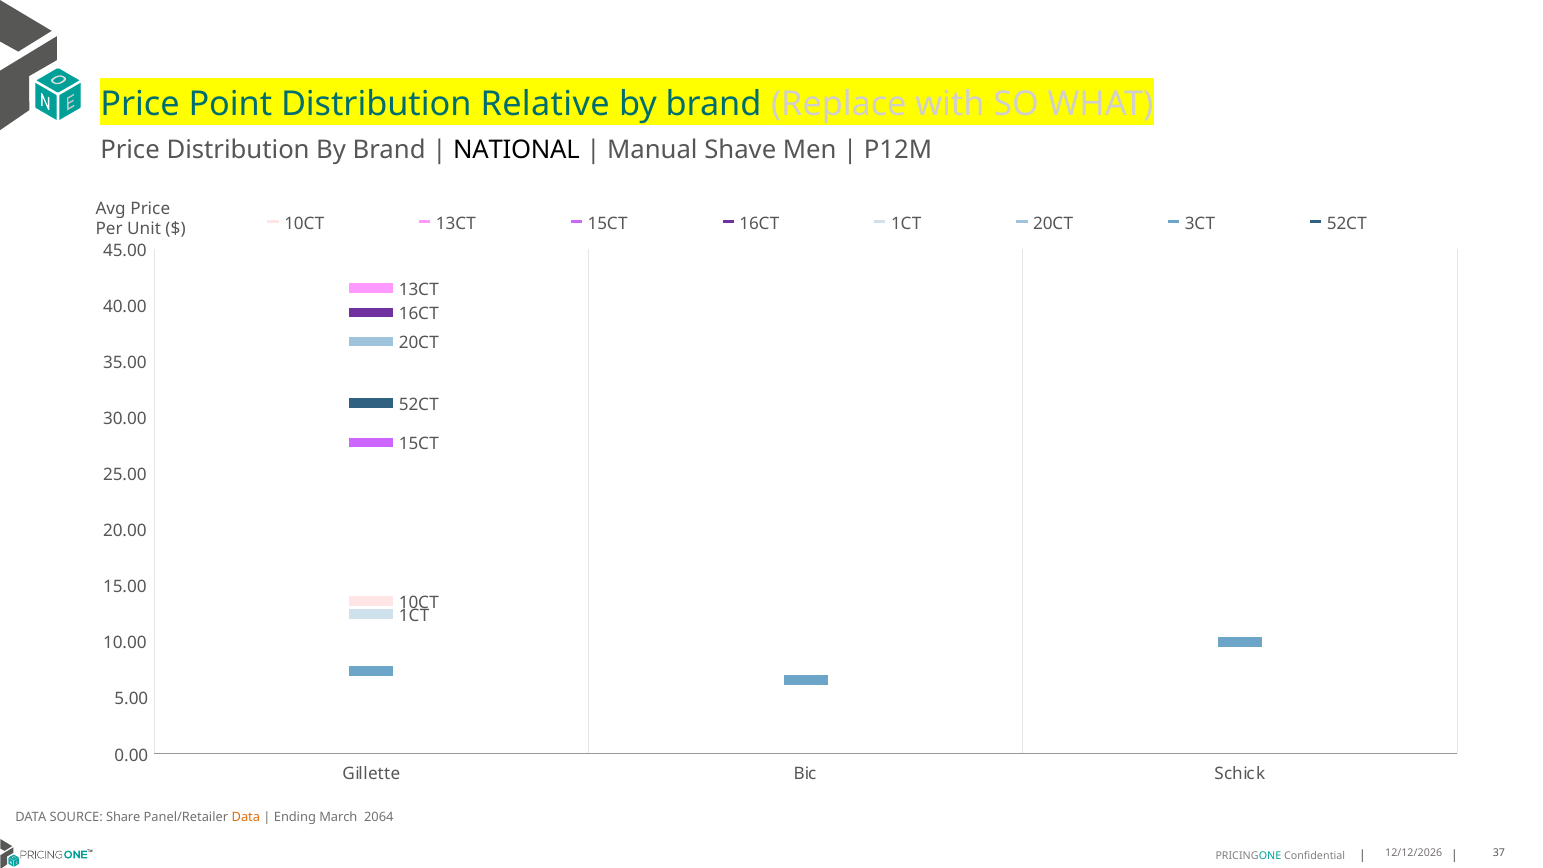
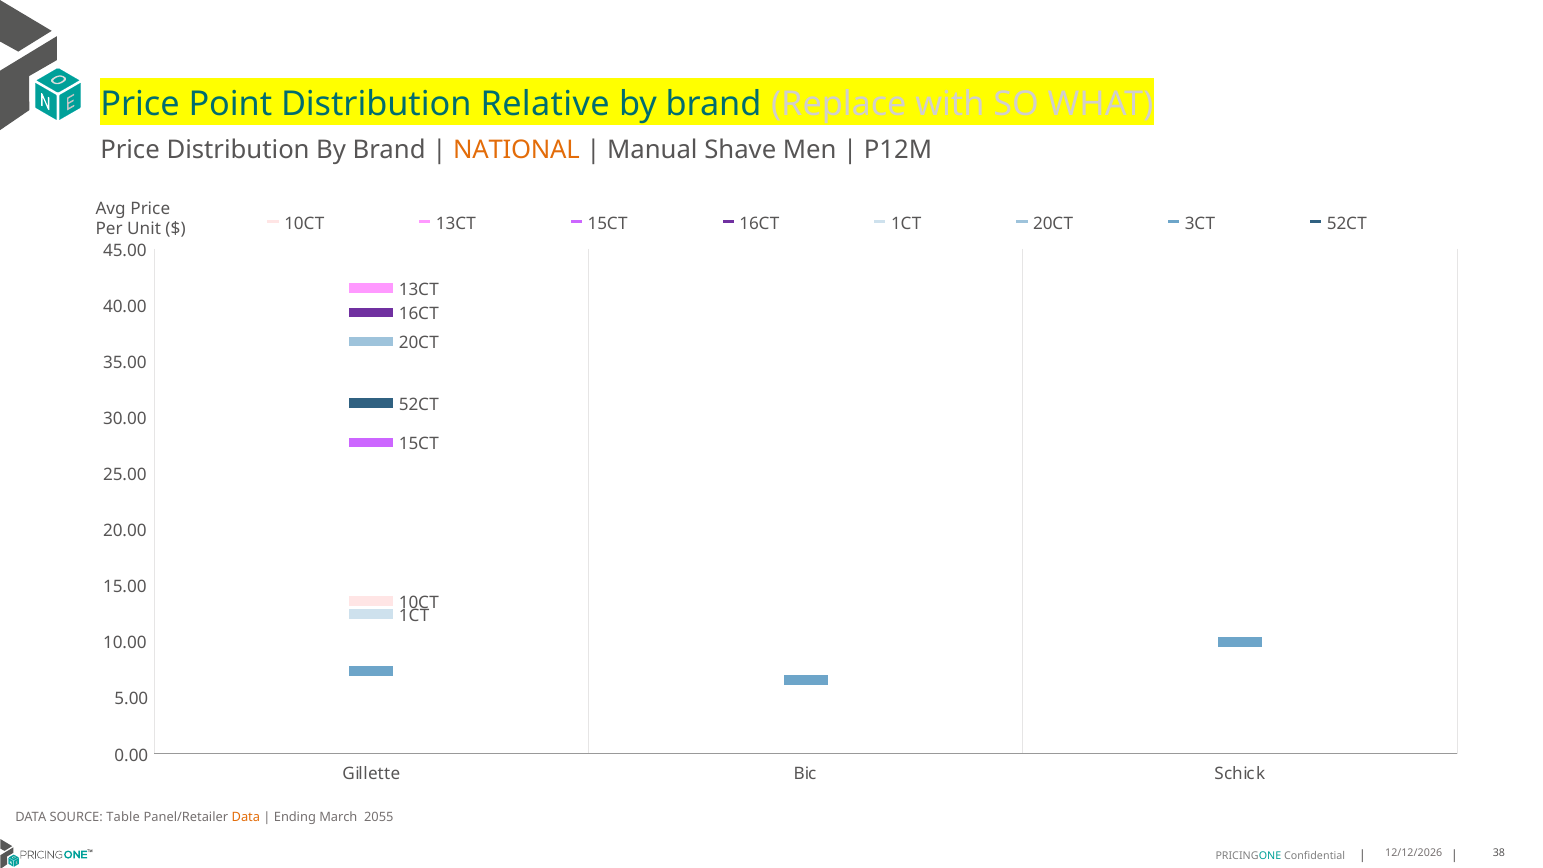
NATIONAL colour: black -> orange
Share: Share -> Table
2064: 2064 -> 2055
37: 37 -> 38
